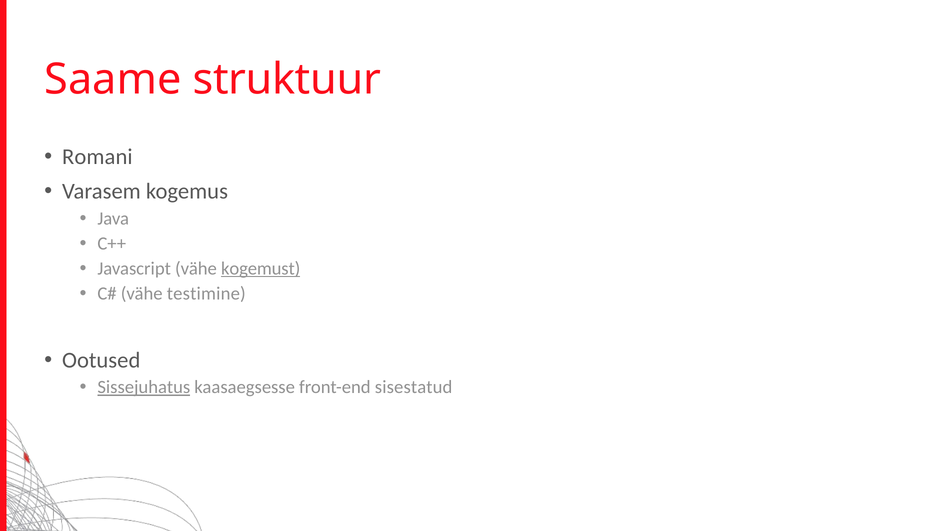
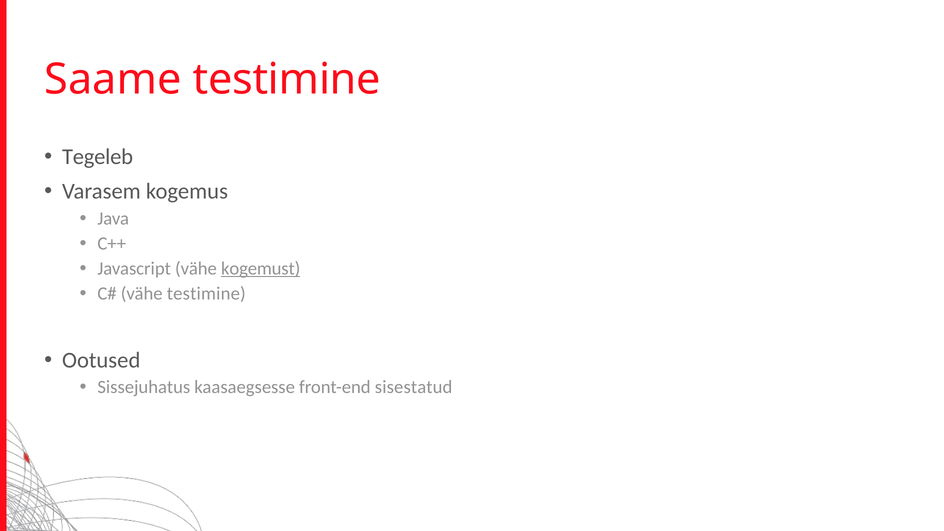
Saame struktuur: struktuur -> testimine
Romani: Romani -> Tegeleb
Sissejuhatus underline: present -> none
